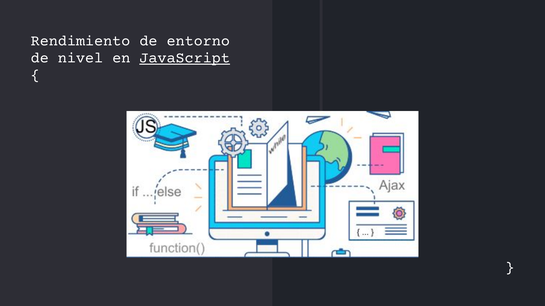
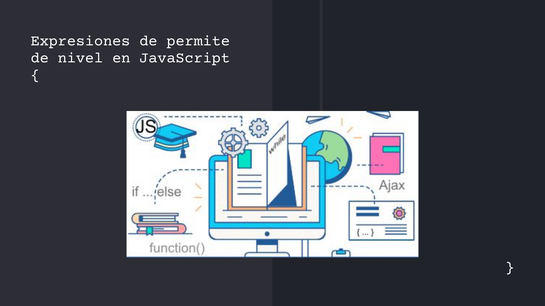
Rendimiento: Rendimiento -> Expresiones
entorno: entorno -> permite
JavaScript underline: present -> none
